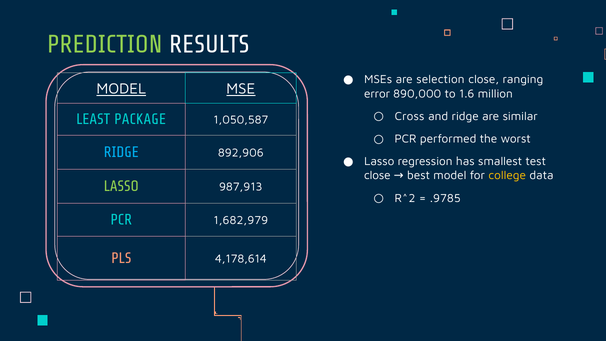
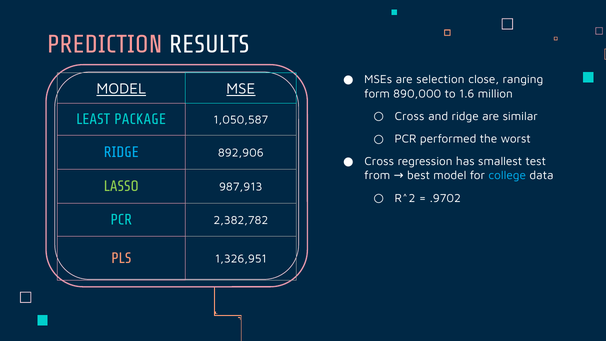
PREDICTION colour: light green -> pink
error: error -> form
Lasso at (379, 161): Lasso -> Cross
close at (377, 176): close -> from
college colour: yellow -> light blue
.9785: .9785 -> .9702
1,682,979: 1,682,979 -> 2,382,782
4,178,614: 4,178,614 -> 1,326,951
